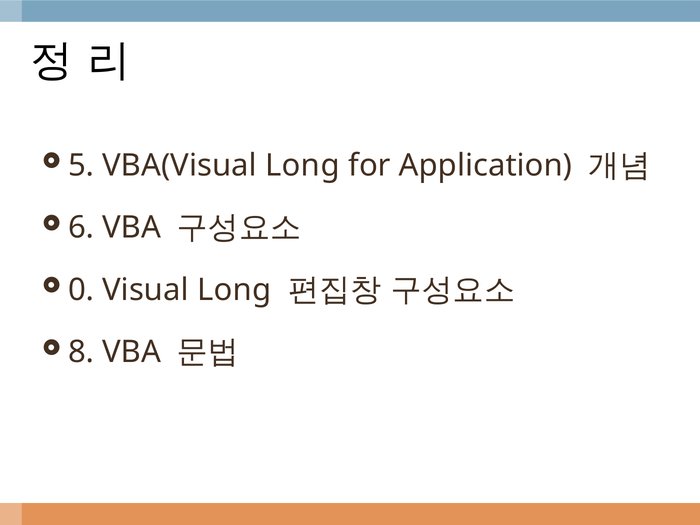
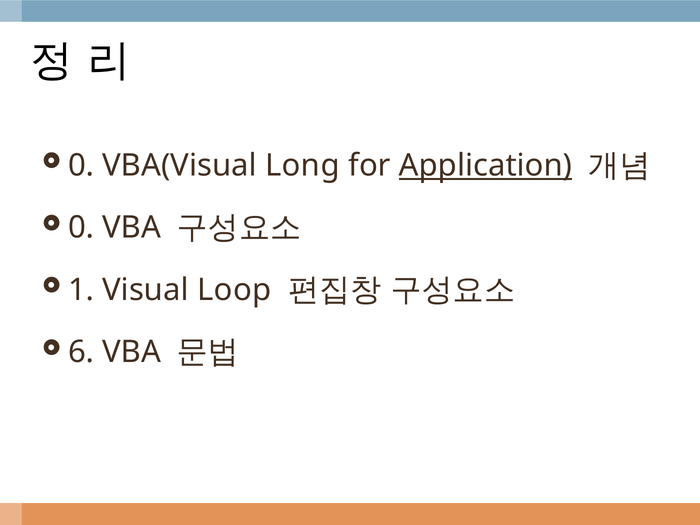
5 at (81, 165): 5 -> 0
Application underline: none -> present
6 at (81, 228): 6 -> 0
0: 0 -> 1
Visual Long: Long -> Loop
8: 8 -> 6
